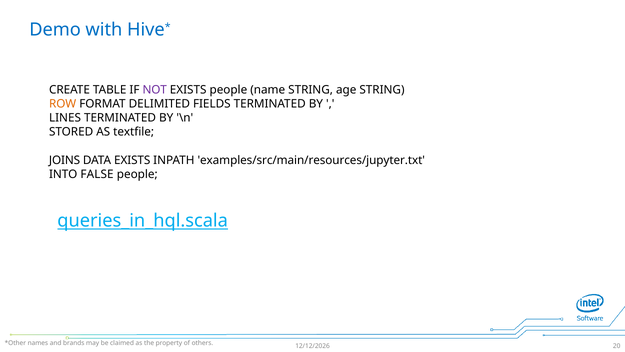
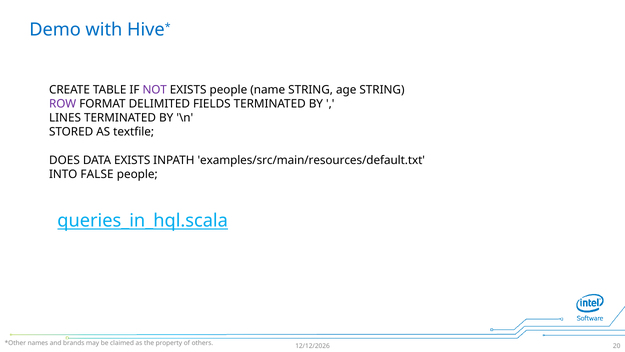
ROW colour: orange -> purple
JOINS: JOINS -> DOES
examples/src/main/resources/jupyter.txt: examples/src/main/resources/jupyter.txt -> examples/src/main/resources/default.txt
